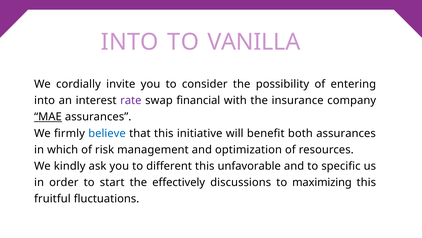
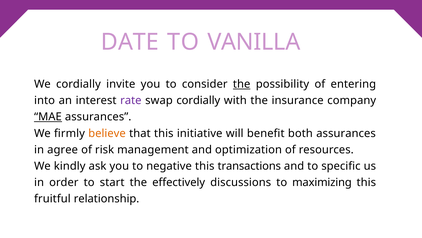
INTO at (130, 42): INTO -> DATE
the at (242, 84) underline: none -> present
swap financial: financial -> cordially
believe colour: blue -> orange
which: which -> agree
different: different -> negative
unfavorable: unfavorable -> transactions
fluctuations: fluctuations -> relationship
